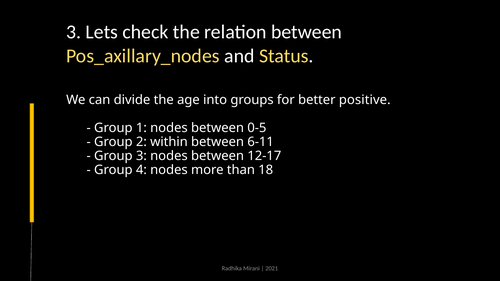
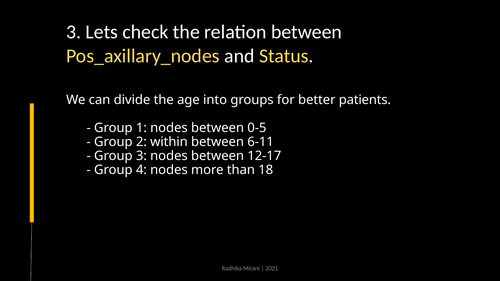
positive: positive -> patients
